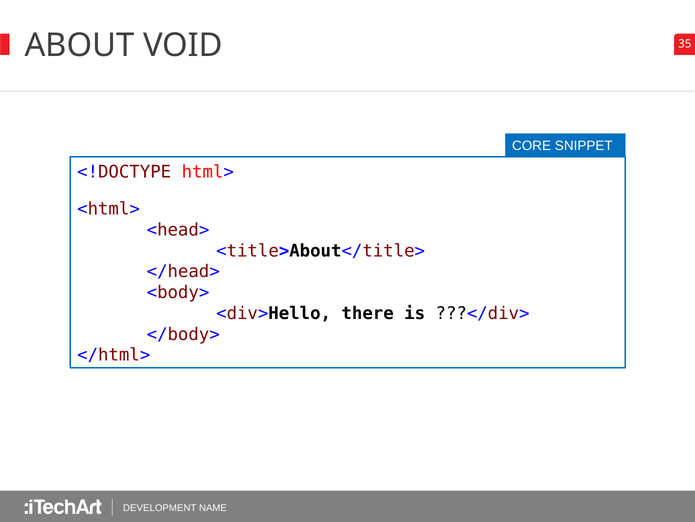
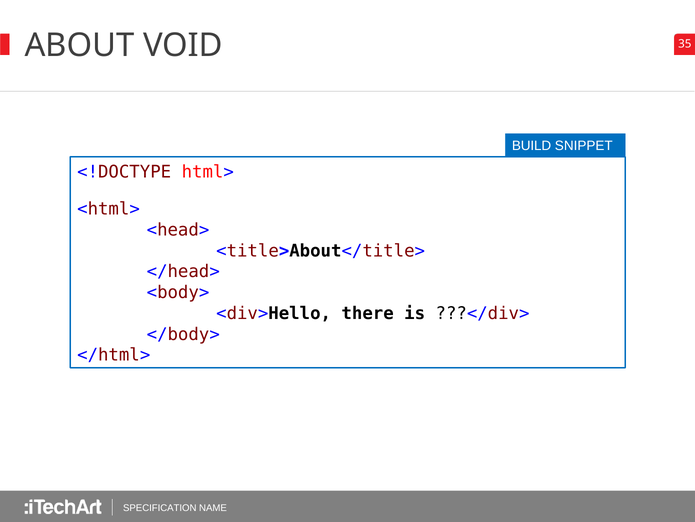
CORE: CORE -> BUILD
DEVELOPMENT: DEVELOPMENT -> SPECIFICATION
